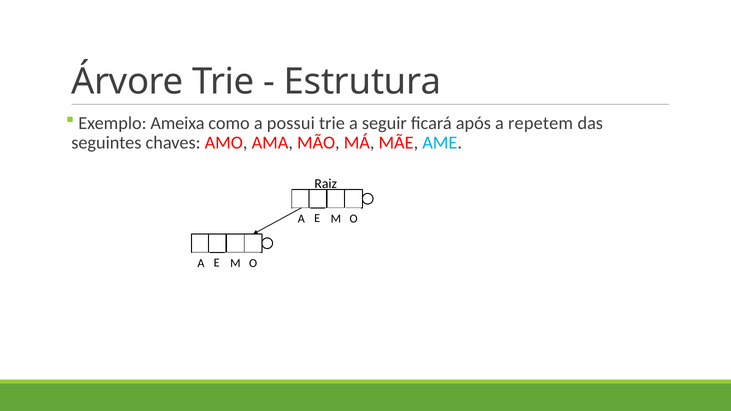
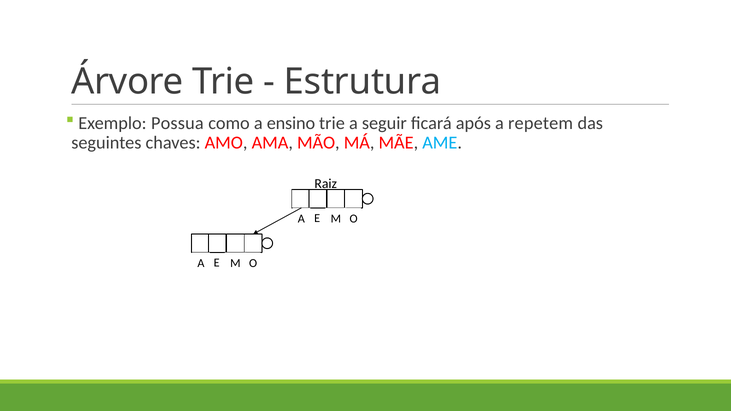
Ameixa: Ameixa -> Possua
possui: possui -> ensino
